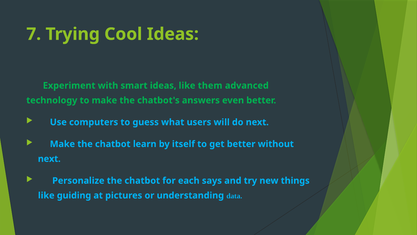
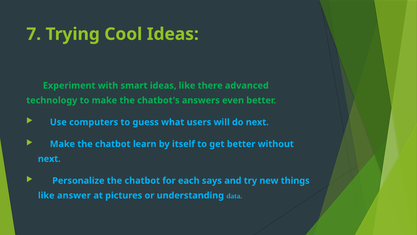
them: them -> there
guiding: guiding -> answer
